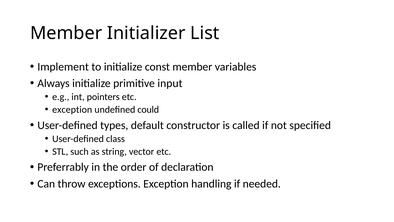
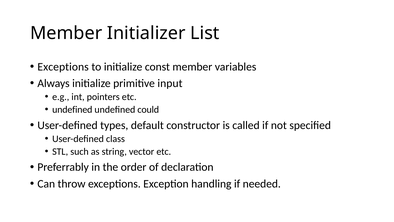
Implement at (63, 67): Implement -> Exceptions
exception at (72, 109): exception -> undefined
